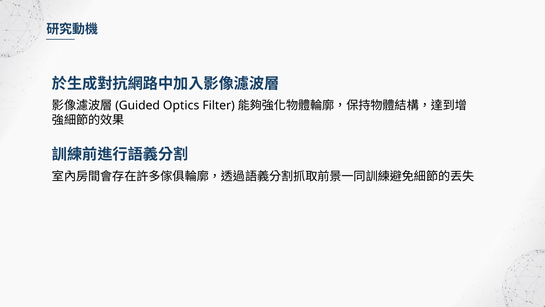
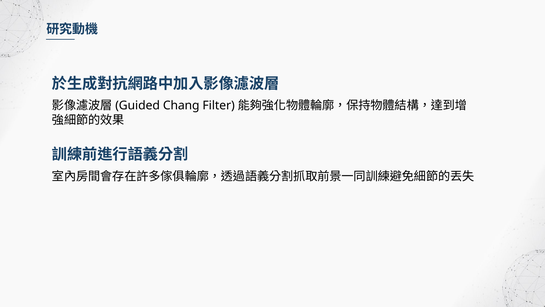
Optics: Optics -> Chang
